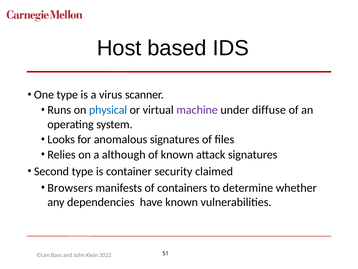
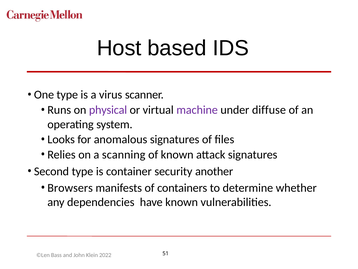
physical colour: blue -> purple
although: although -> scanning
claimed: claimed -> another
